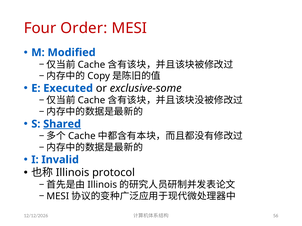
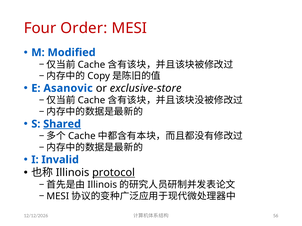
Executed: Executed -> Asanovic
exclusive-some: exclusive-some -> exclusive-store
protocol underline: none -> present
